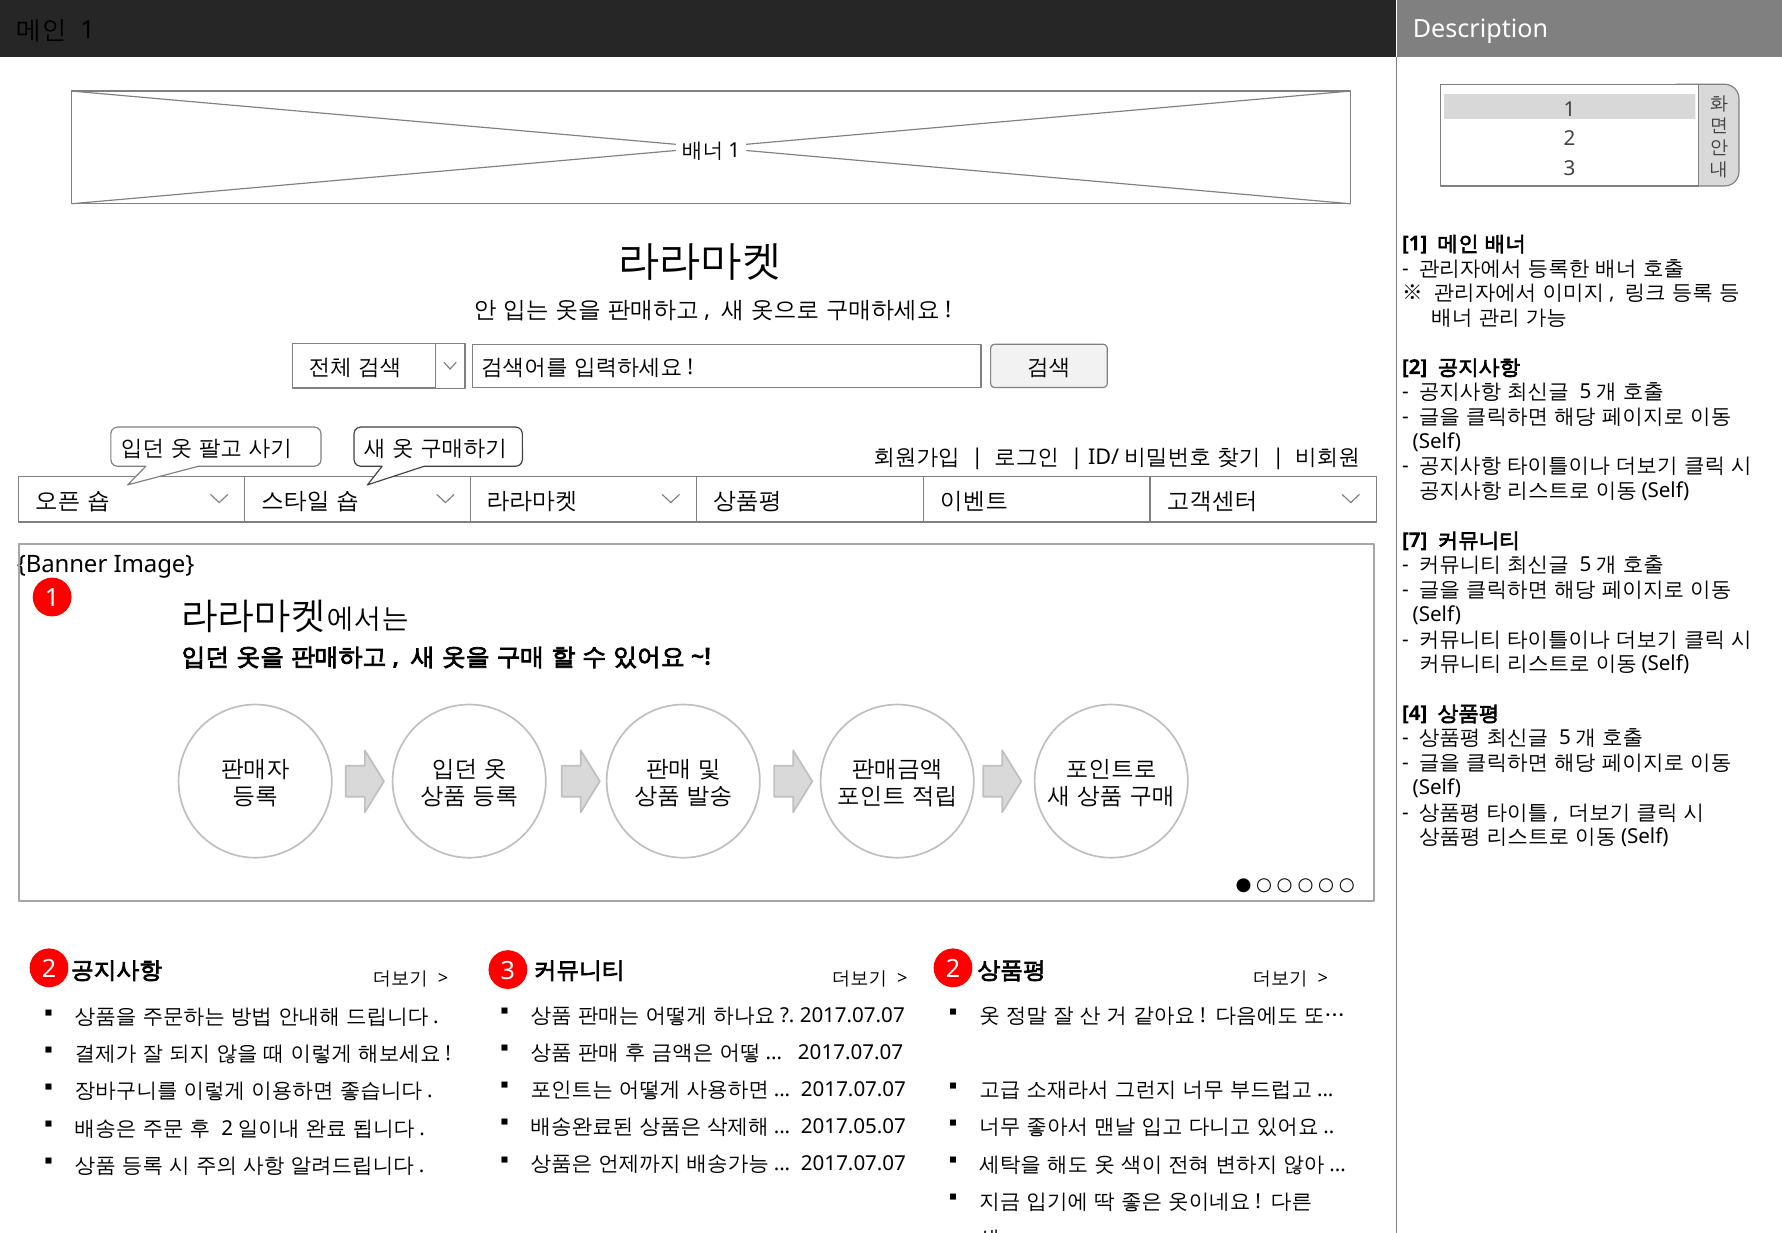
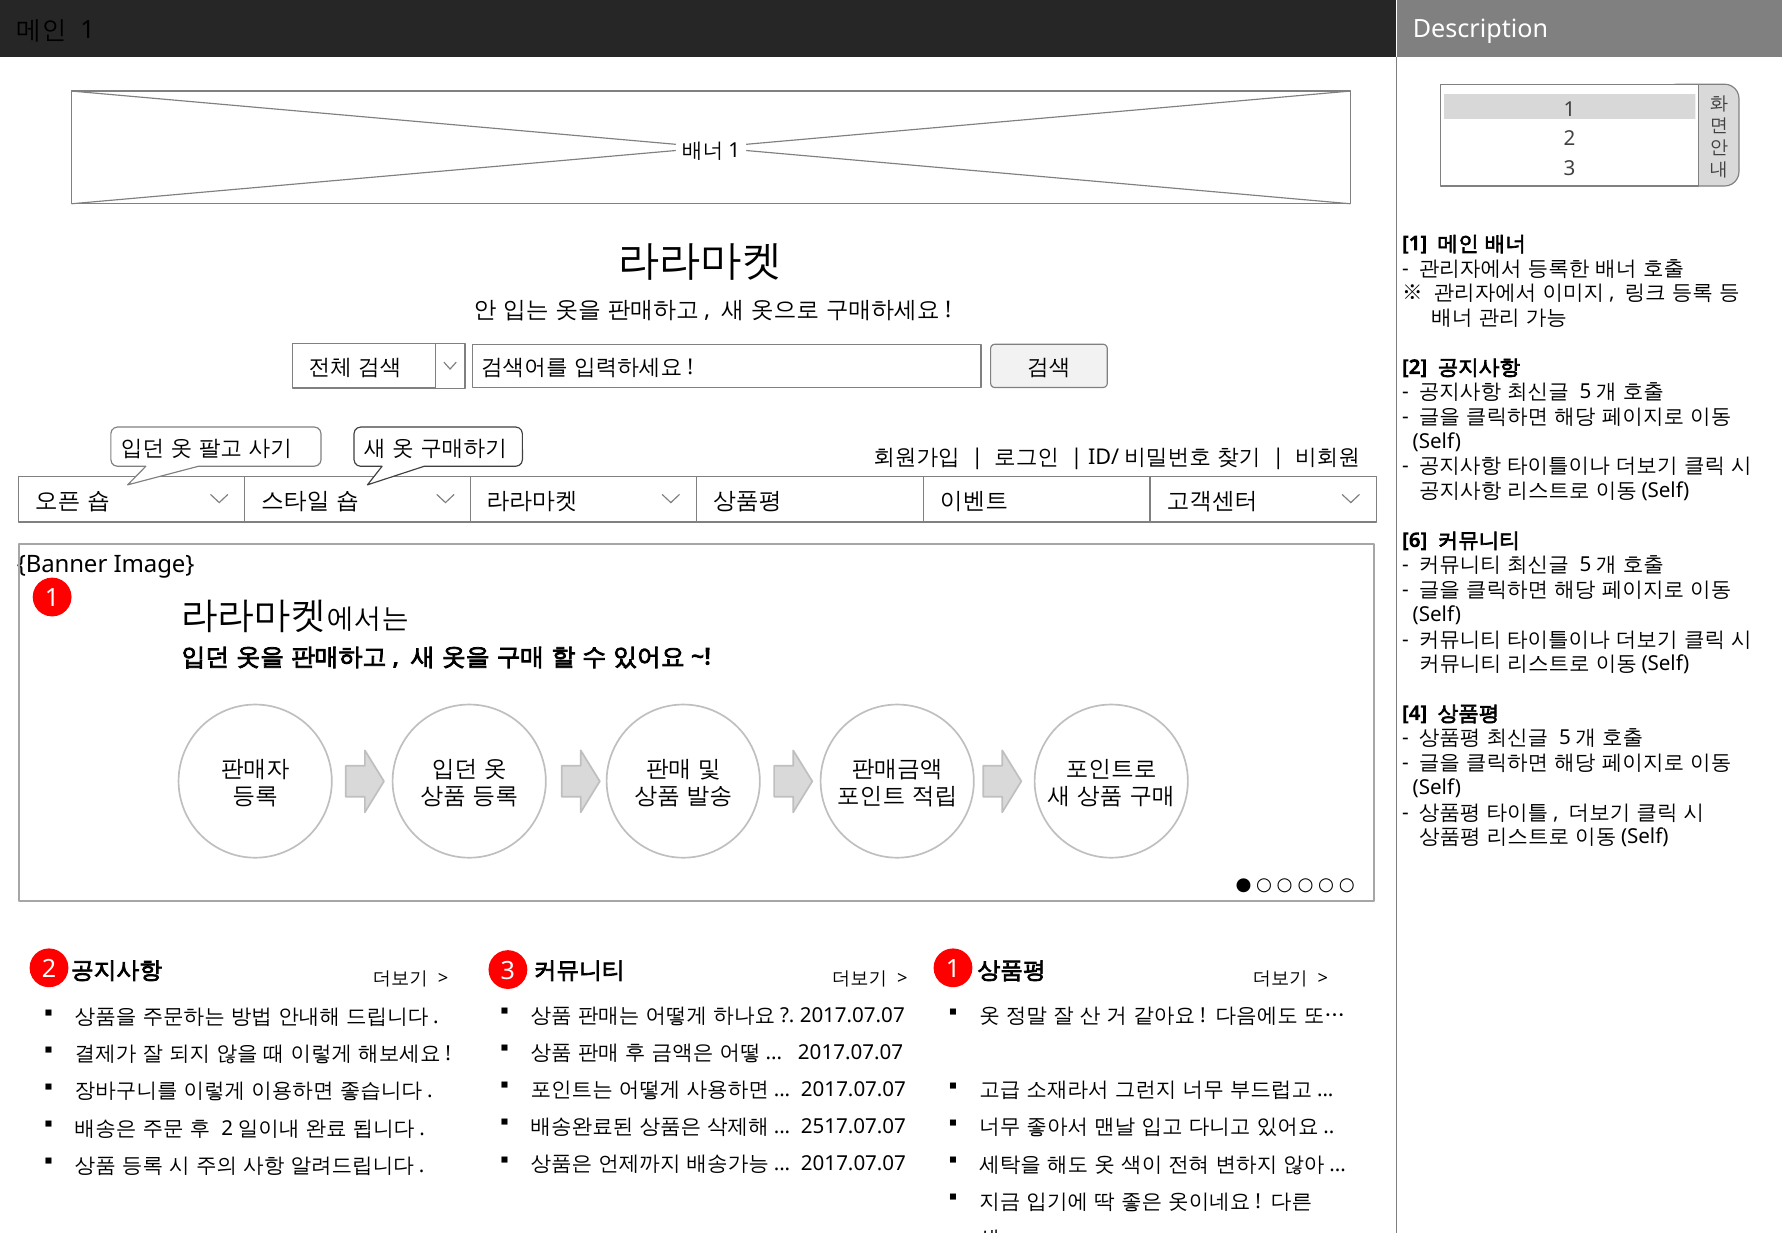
7: 7 -> 6
3 2: 2 -> 1
2017.05.07: 2017.05.07 -> 2517.07.07
